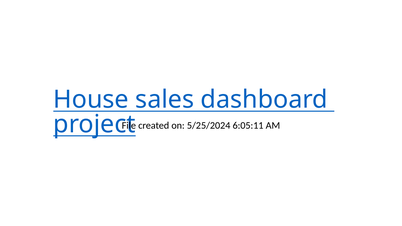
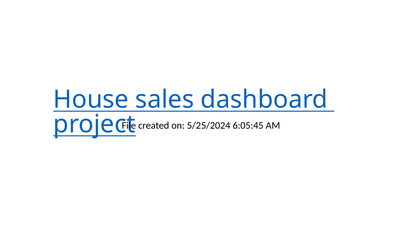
6:05:11: 6:05:11 -> 6:05:45
